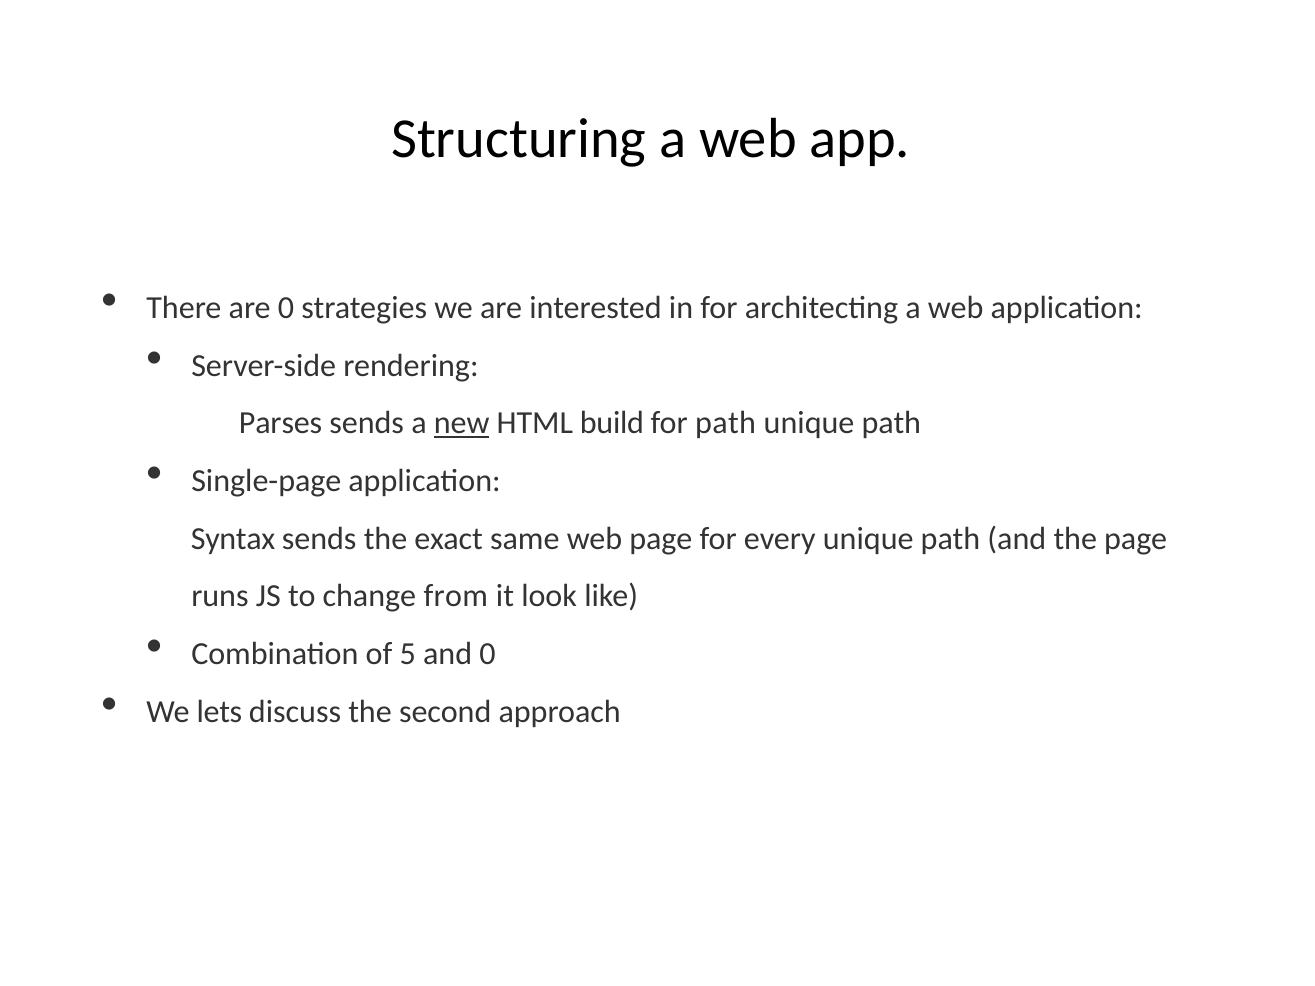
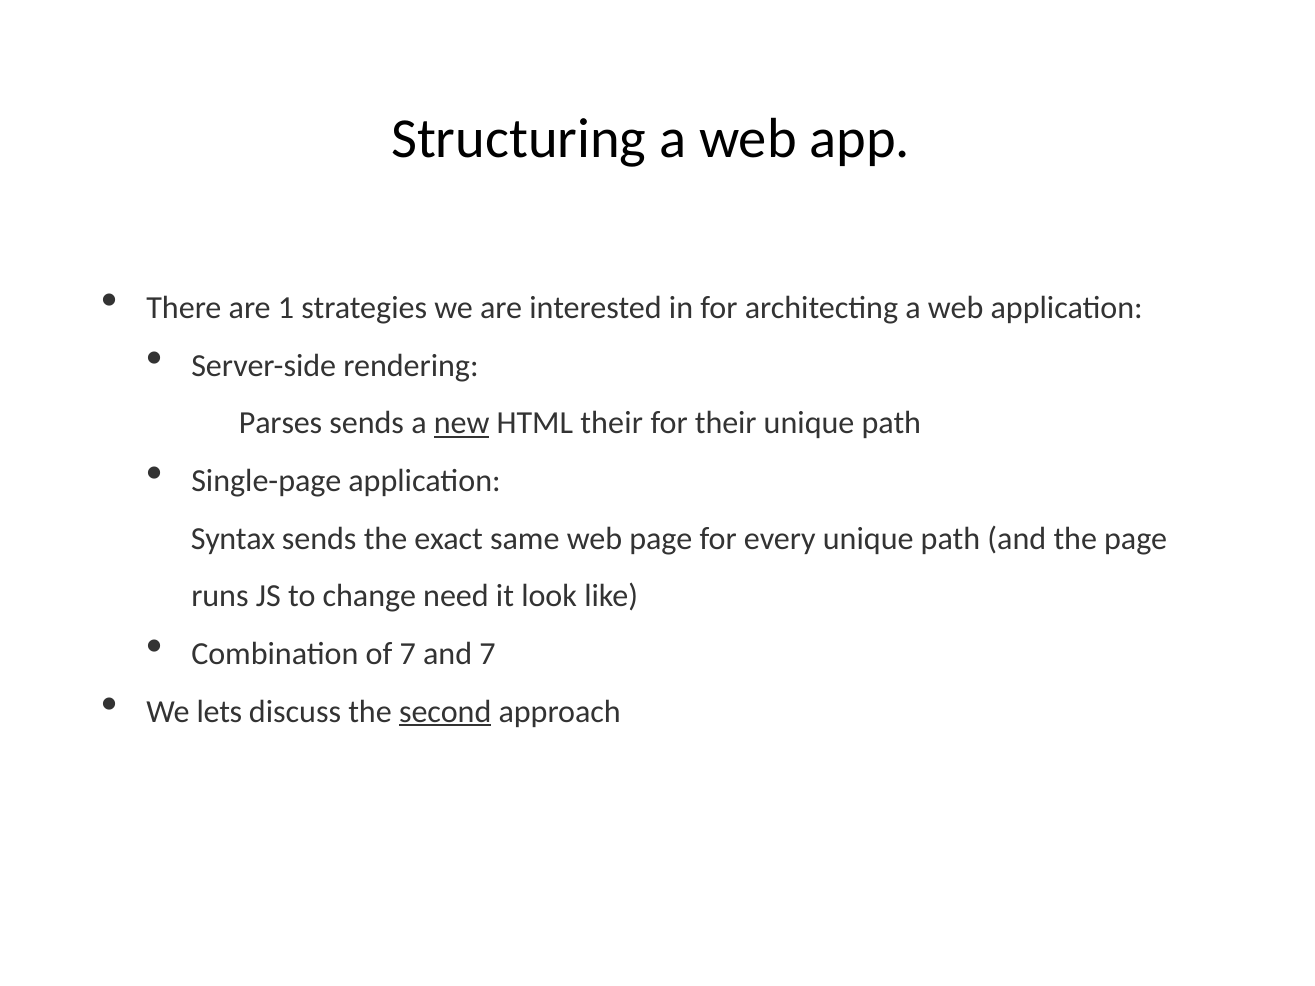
are 0: 0 -> 1
HTML build: build -> their
for path: path -> their
from: from -> need
of 5: 5 -> 7
and 0: 0 -> 7
second underline: none -> present
